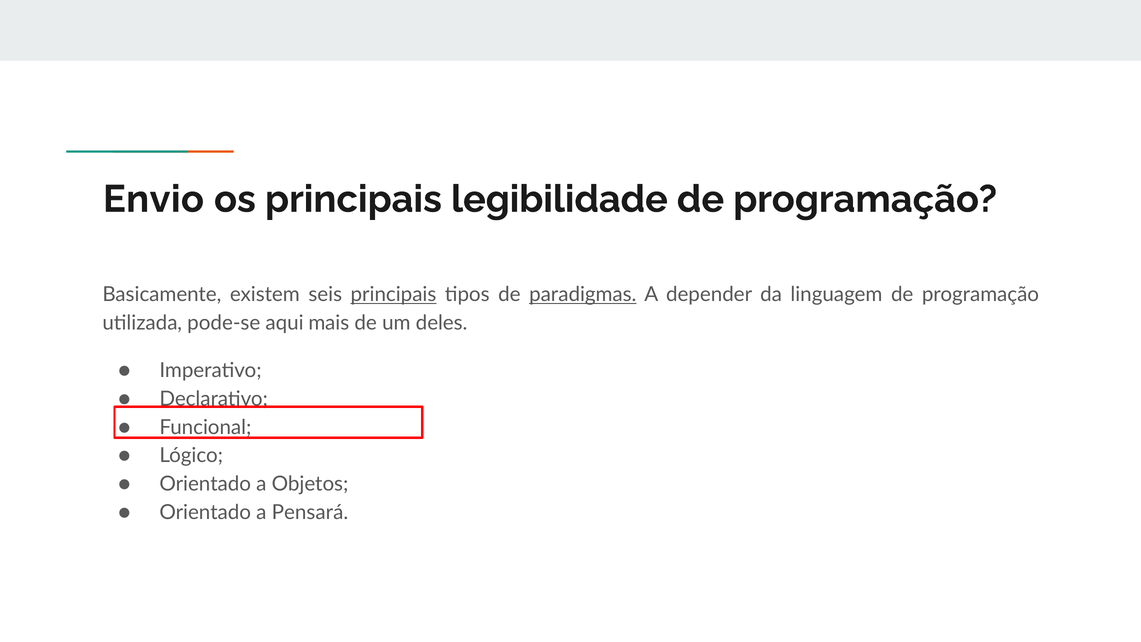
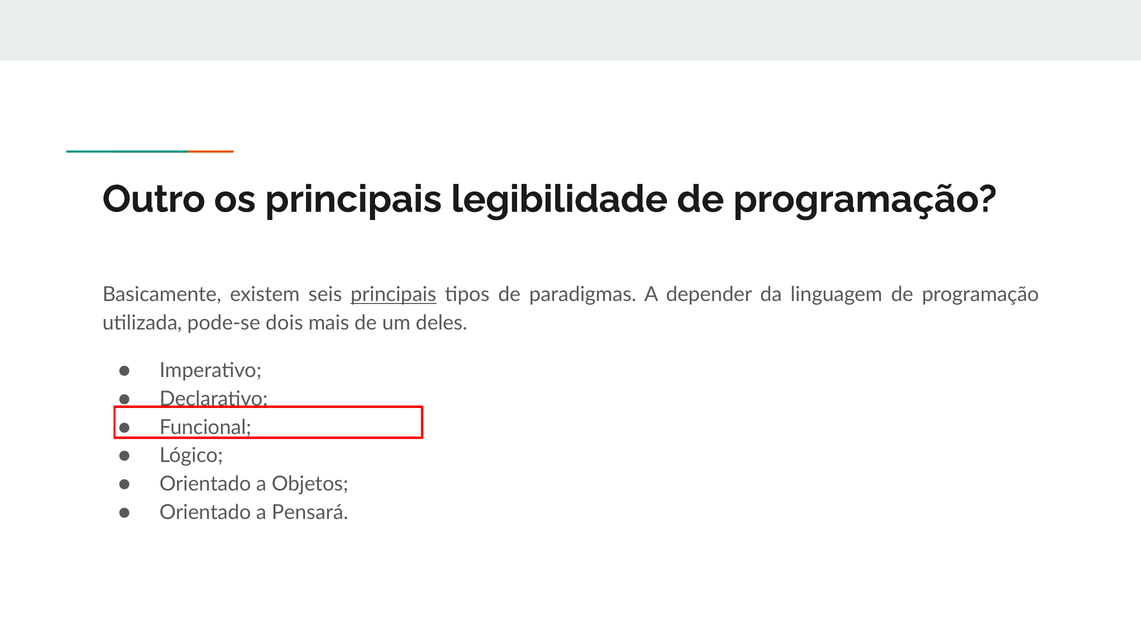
Envio: Envio -> Outro
paradigmas underline: present -> none
aqui: aqui -> dois
